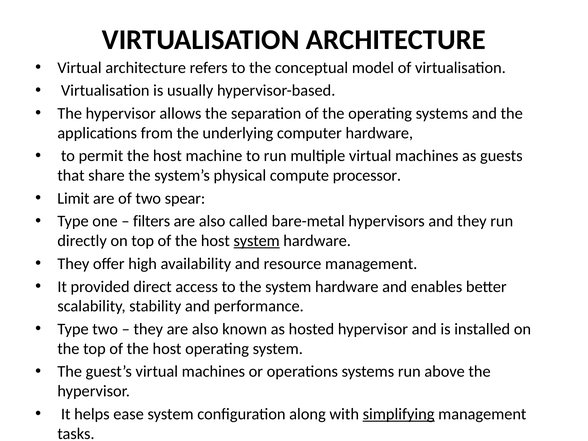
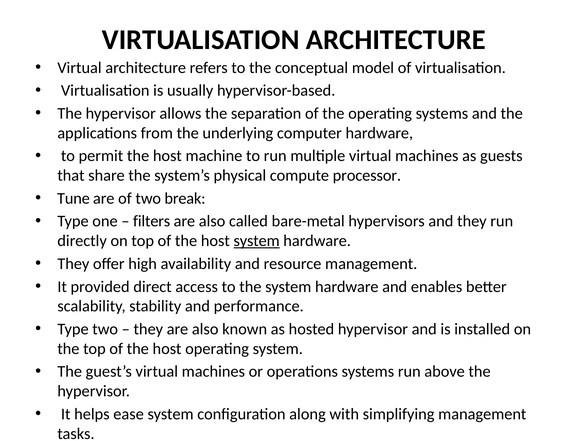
Limit at (73, 198): Limit -> Tune
spear: spear -> break
simplifying underline: present -> none
